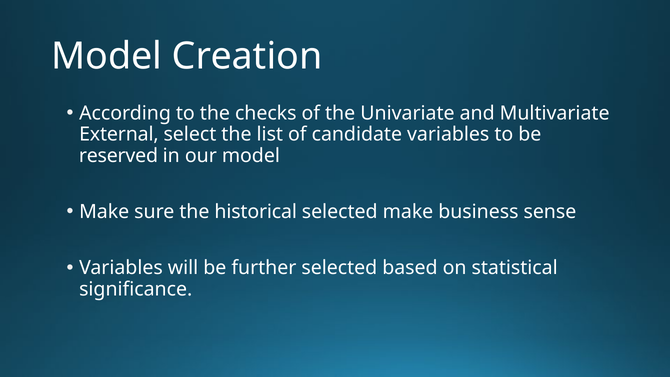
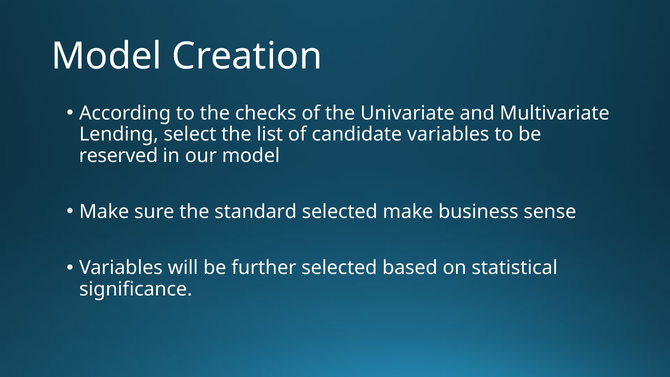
External: External -> Lending
historical: historical -> standard
